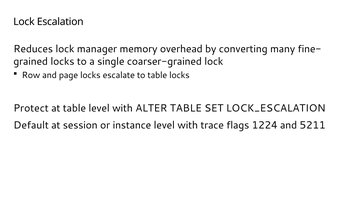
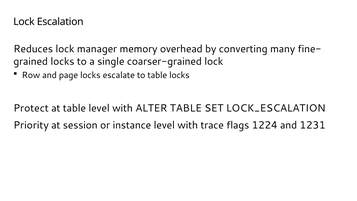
Default: Default -> Priority
5211: 5211 -> 1231
